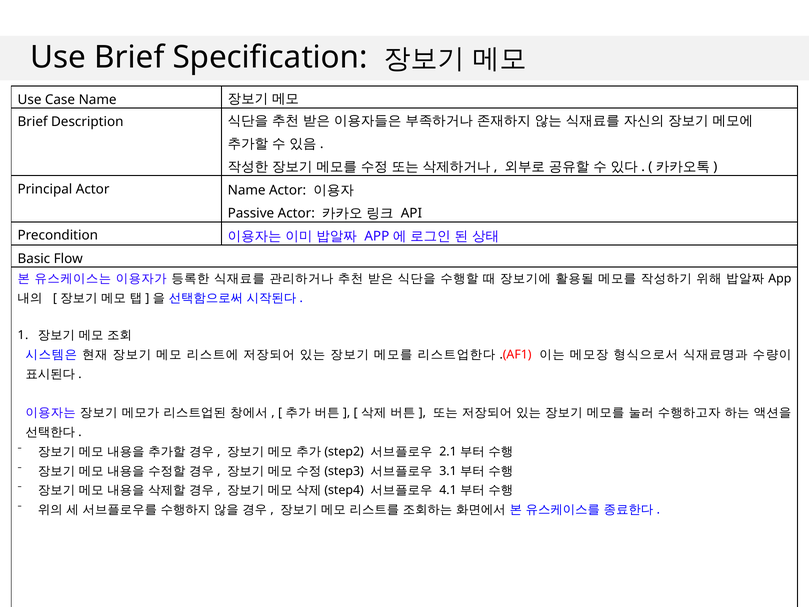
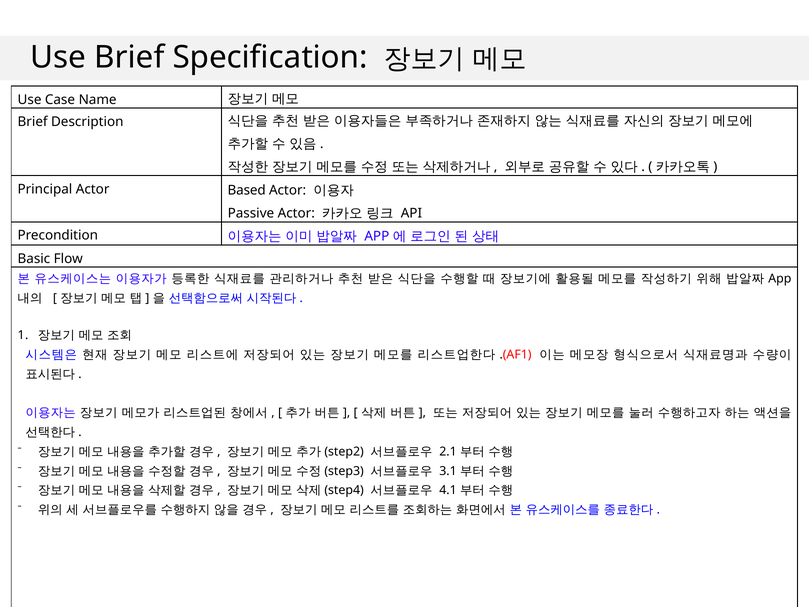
Actor Name: Name -> Based
